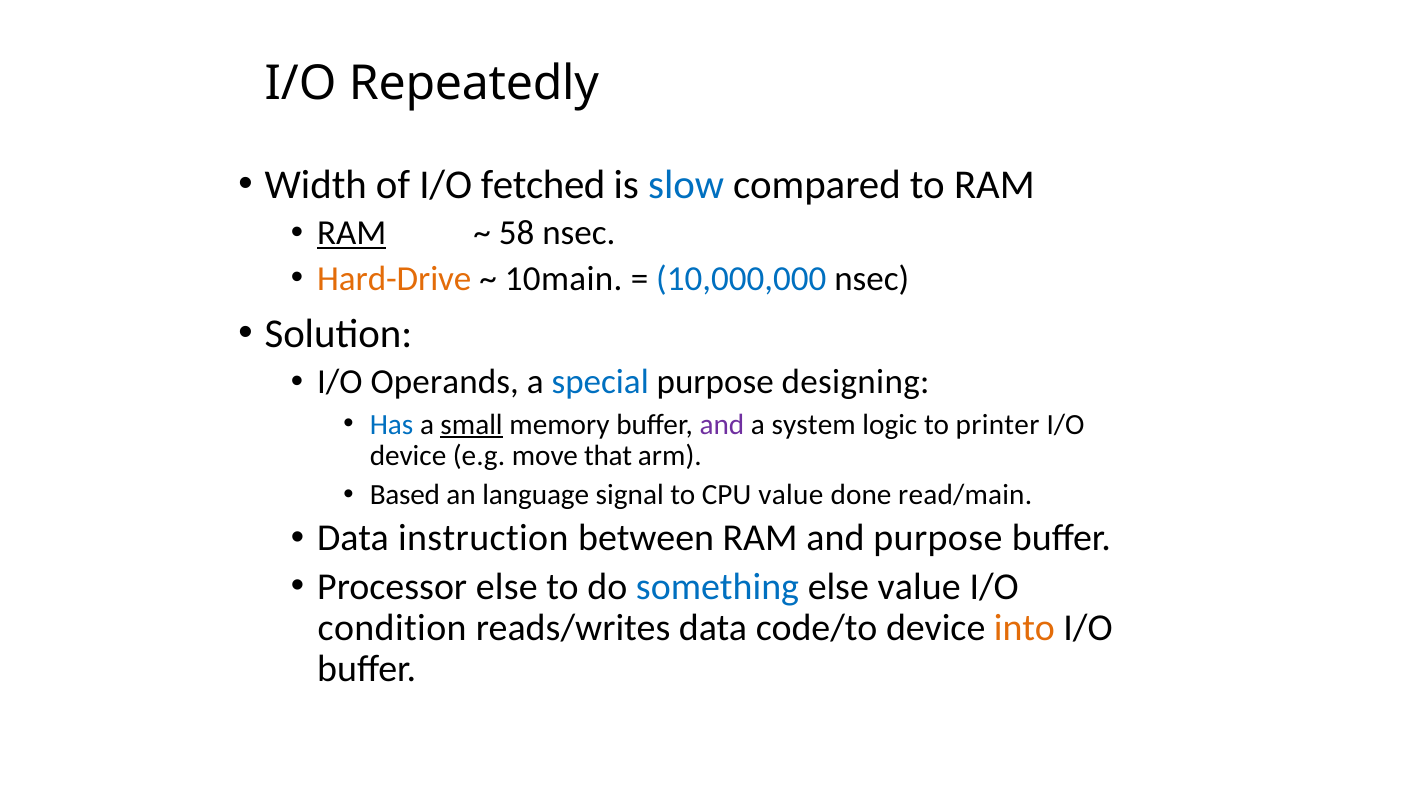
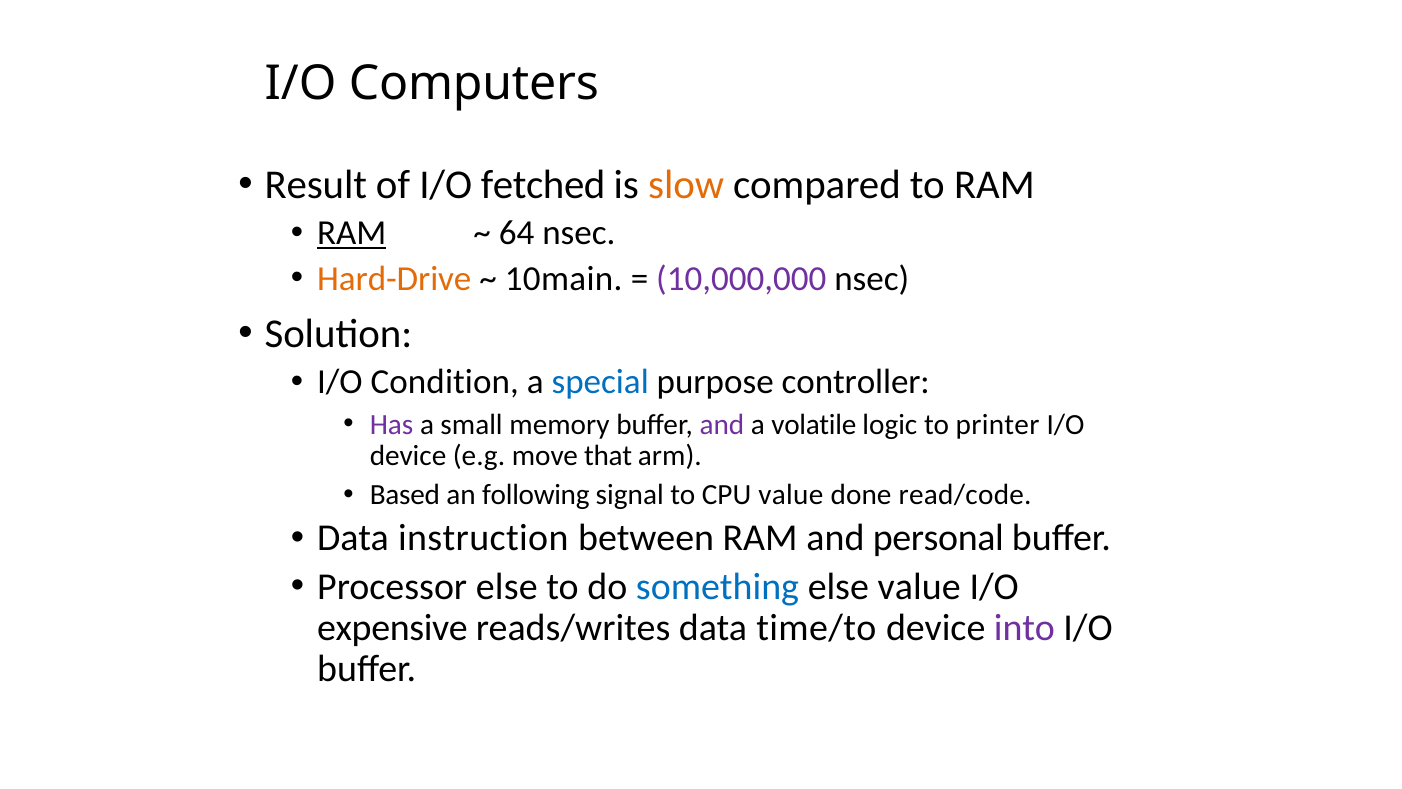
Repeatedly: Repeatedly -> Computers
Width: Width -> Result
slow colour: blue -> orange
58: 58 -> 64
10,000,000 colour: blue -> purple
Operands: Operands -> Condition
designing: designing -> controller
Has colour: blue -> purple
small underline: present -> none
system: system -> volatile
language: language -> following
read/main: read/main -> read/code
and purpose: purpose -> personal
condition: condition -> expensive
code/to: code/to -> time/to
into colour: orange -> purple
